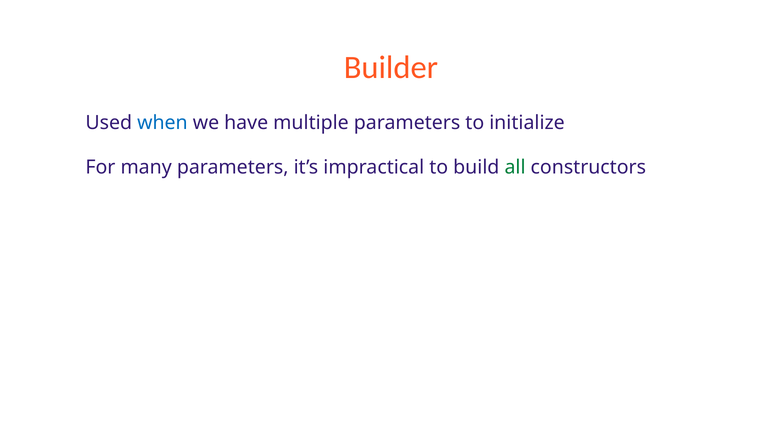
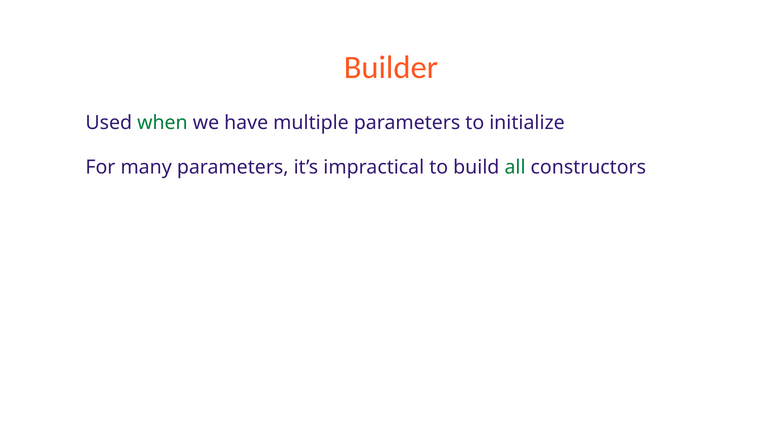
when colour: blue -> green
